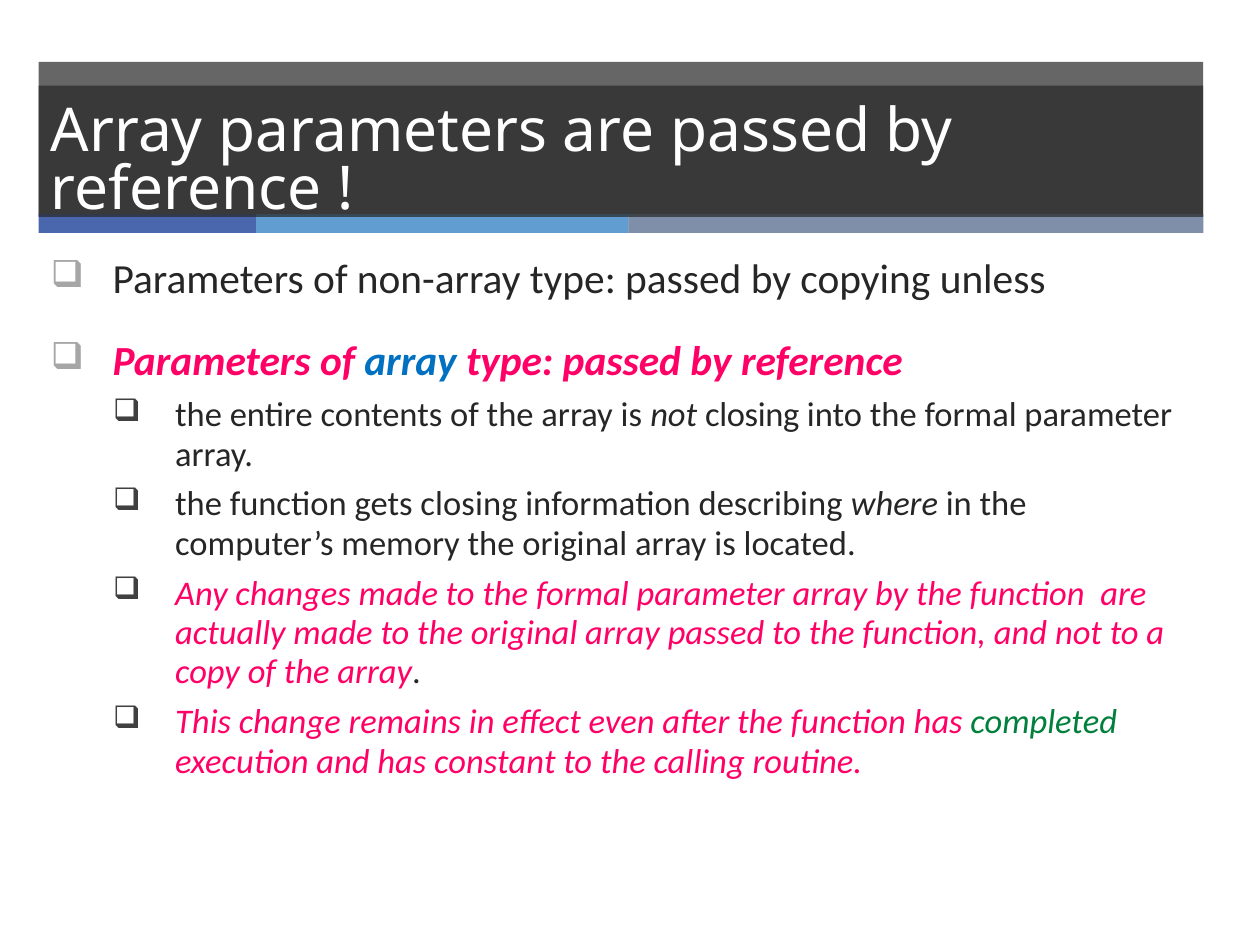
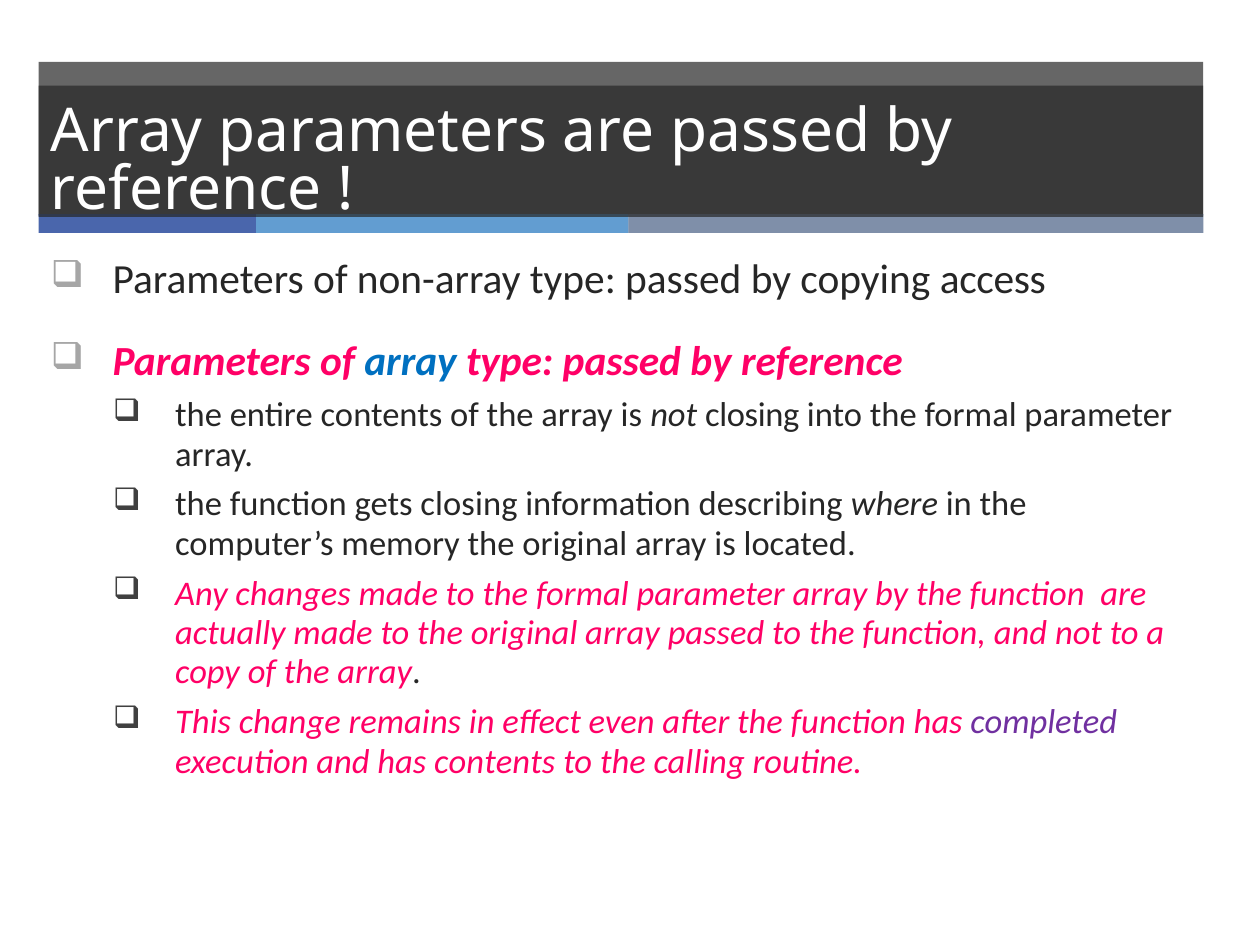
unless: unless -> access
completed colour: green -> purple
has constant: constant -> contents
